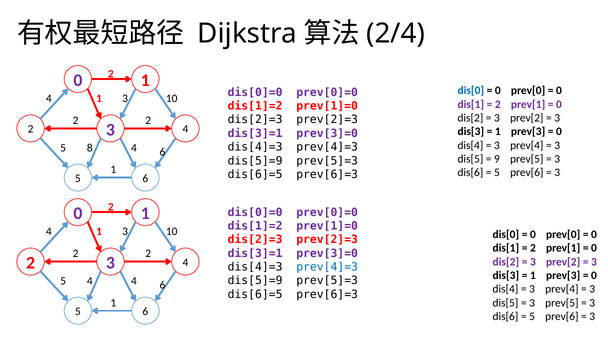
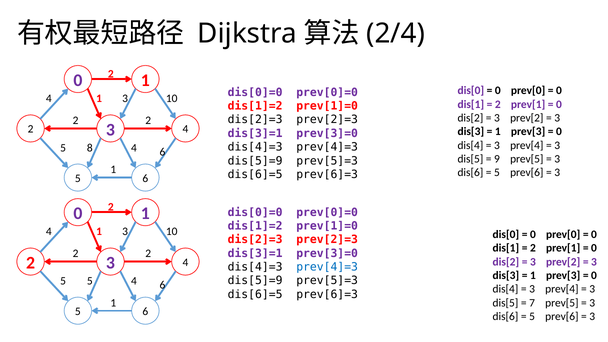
dis[0 at (471, 91) colour: blue -> purple
5 4: 4 -> 5
3 at (532, 303): 3 -> 7
